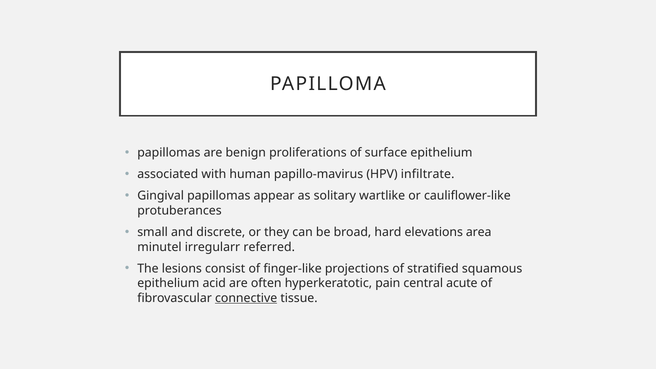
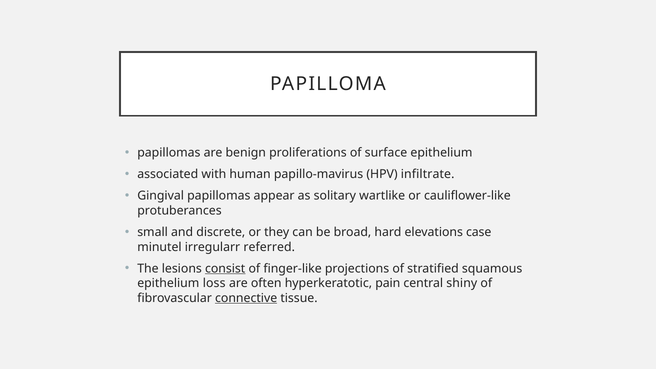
area: area -> case
consist underline: none -> present
acid: acid -> loss
acute: acute -> shiny
